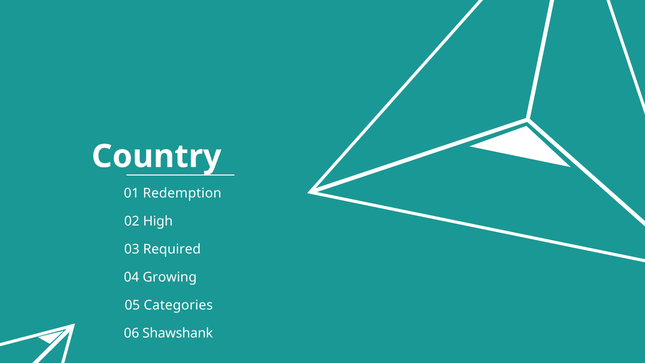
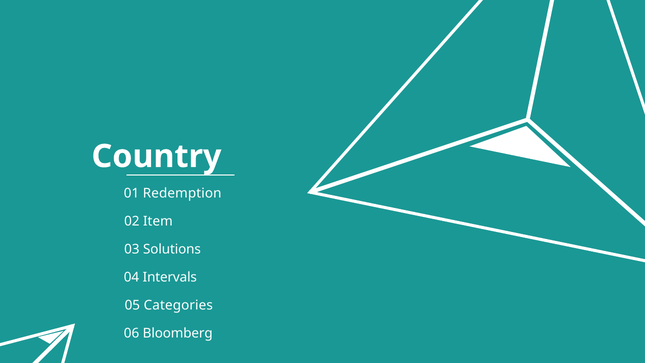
High: High -> Item
Required: Required -> Solutions
Growing: Growing -> Intervals
Shawshank: Shawshank -> Bloomberg
